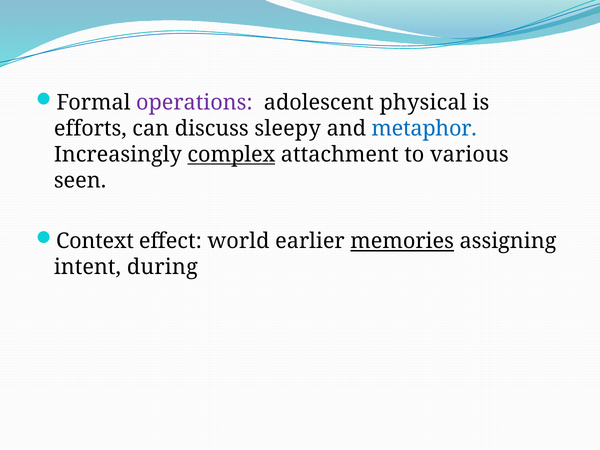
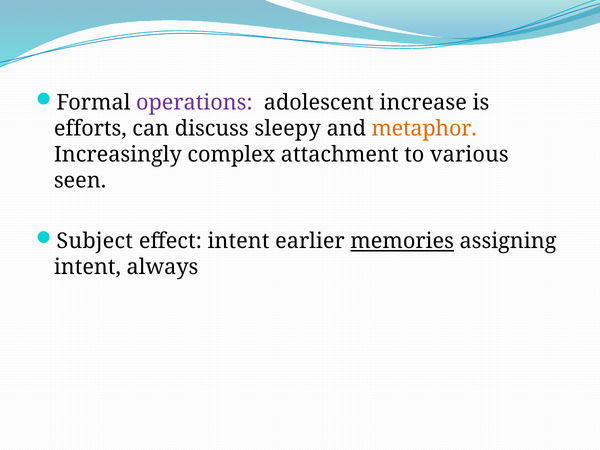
physical: physical -> increase
metaphor colour: blue -> orange
complex underline: present -> none
Context: Context -> Subject
effect world: world -> intent
during: during -> always
